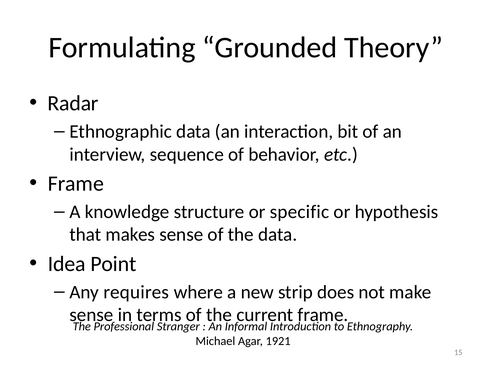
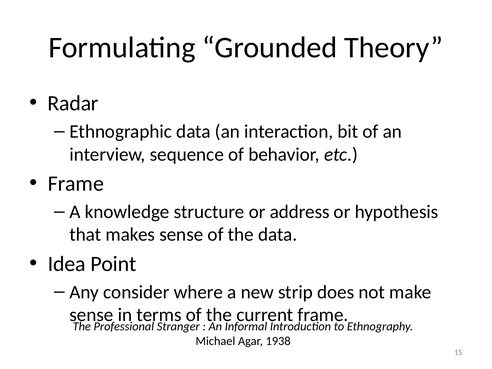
specific: specific -> address
requires: requires -> consider
1921: 1921 -> 1938
